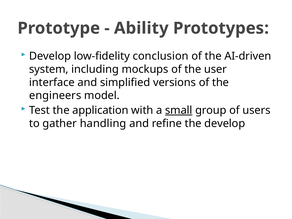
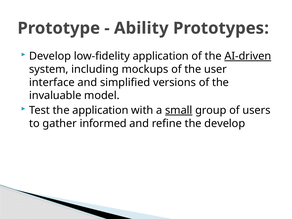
low-fidelity conclusion: conclusion -> application
AI-driven underline: none -> present
engineers: engineers -> invaluable
handling: handling -> informed
